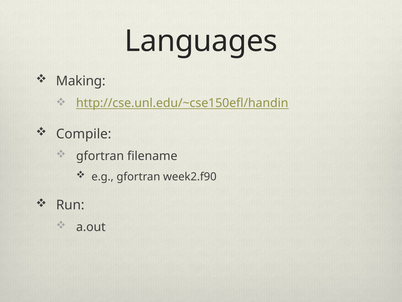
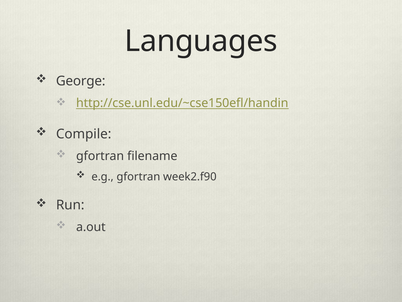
Making: Making -> George
